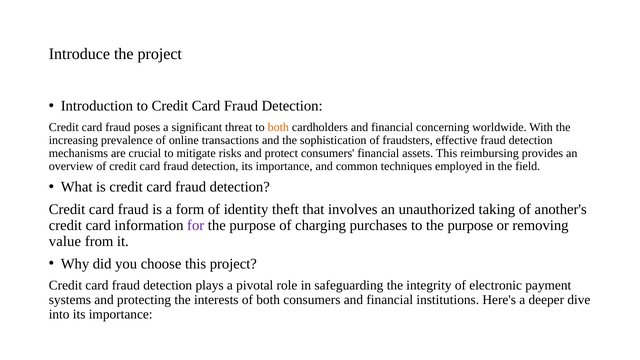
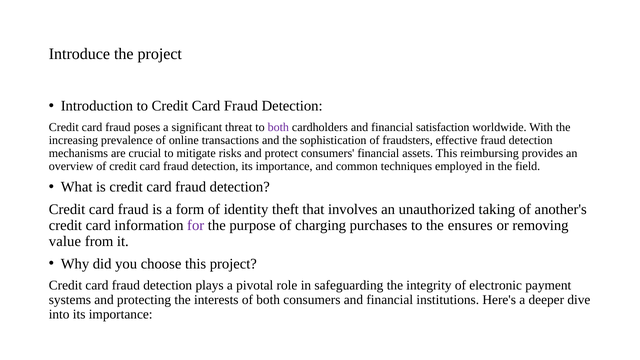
both at (278, 127) colour: orange -> purple
concerning: concerning -> satisfaction
to the purpose: purpose -> ensures
